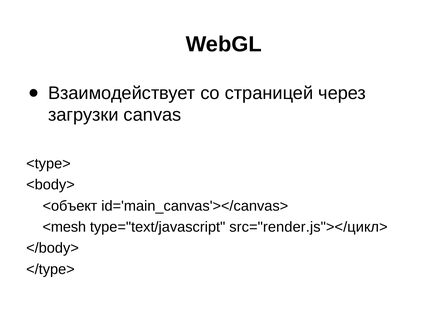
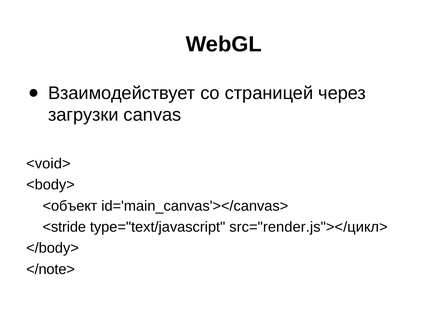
<type>: <type> -> <void>
<mesh: <mesh -> <stride
</type>: </type> -> </note>
